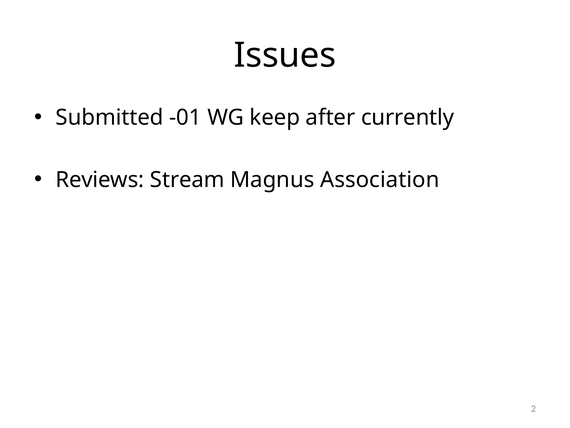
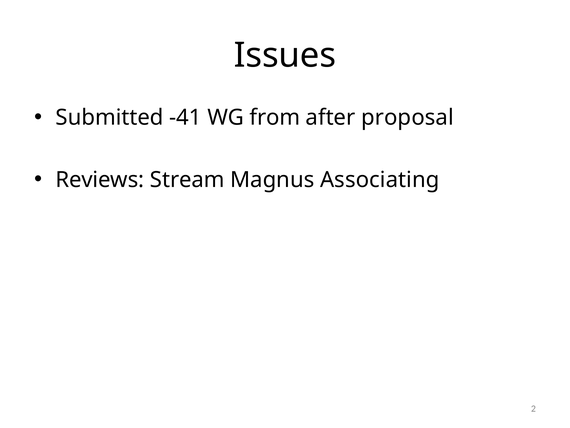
-01: -01 -> -41
keep: keep -> from
currently: currently -> proposal
Association: Association -> Associating
